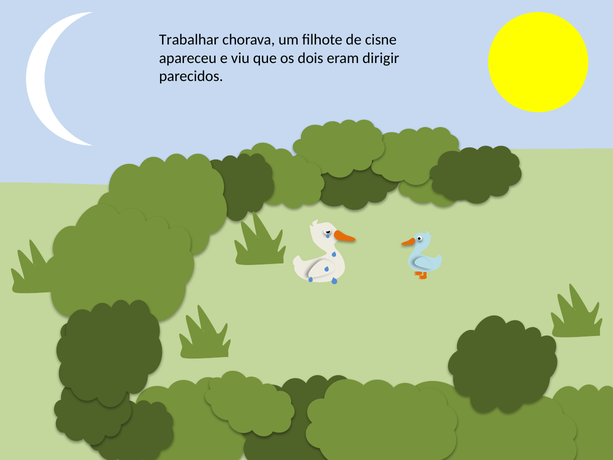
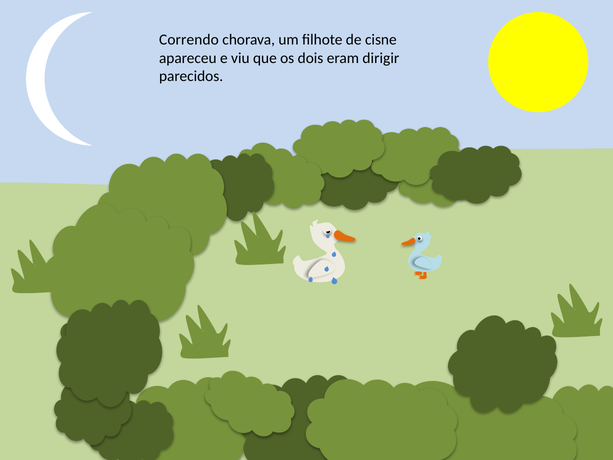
Trabalhar: Trabalhar -> Correndo
